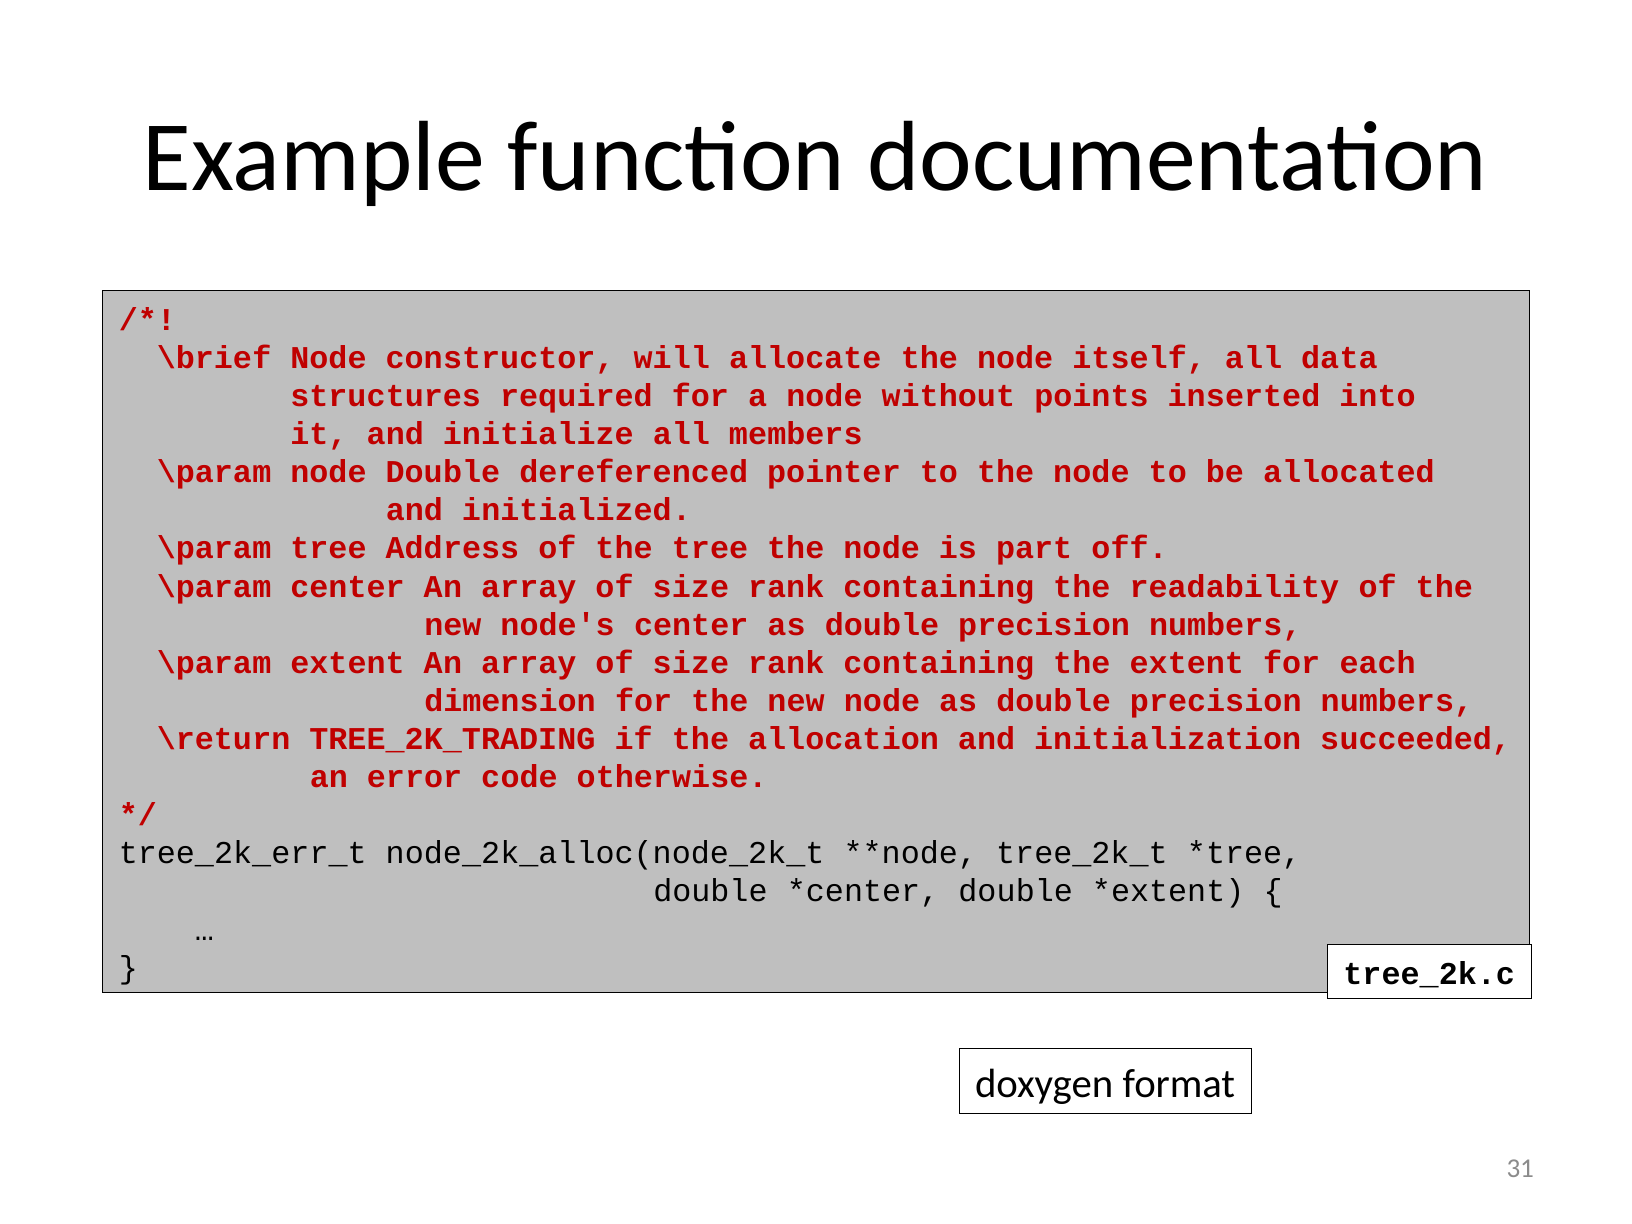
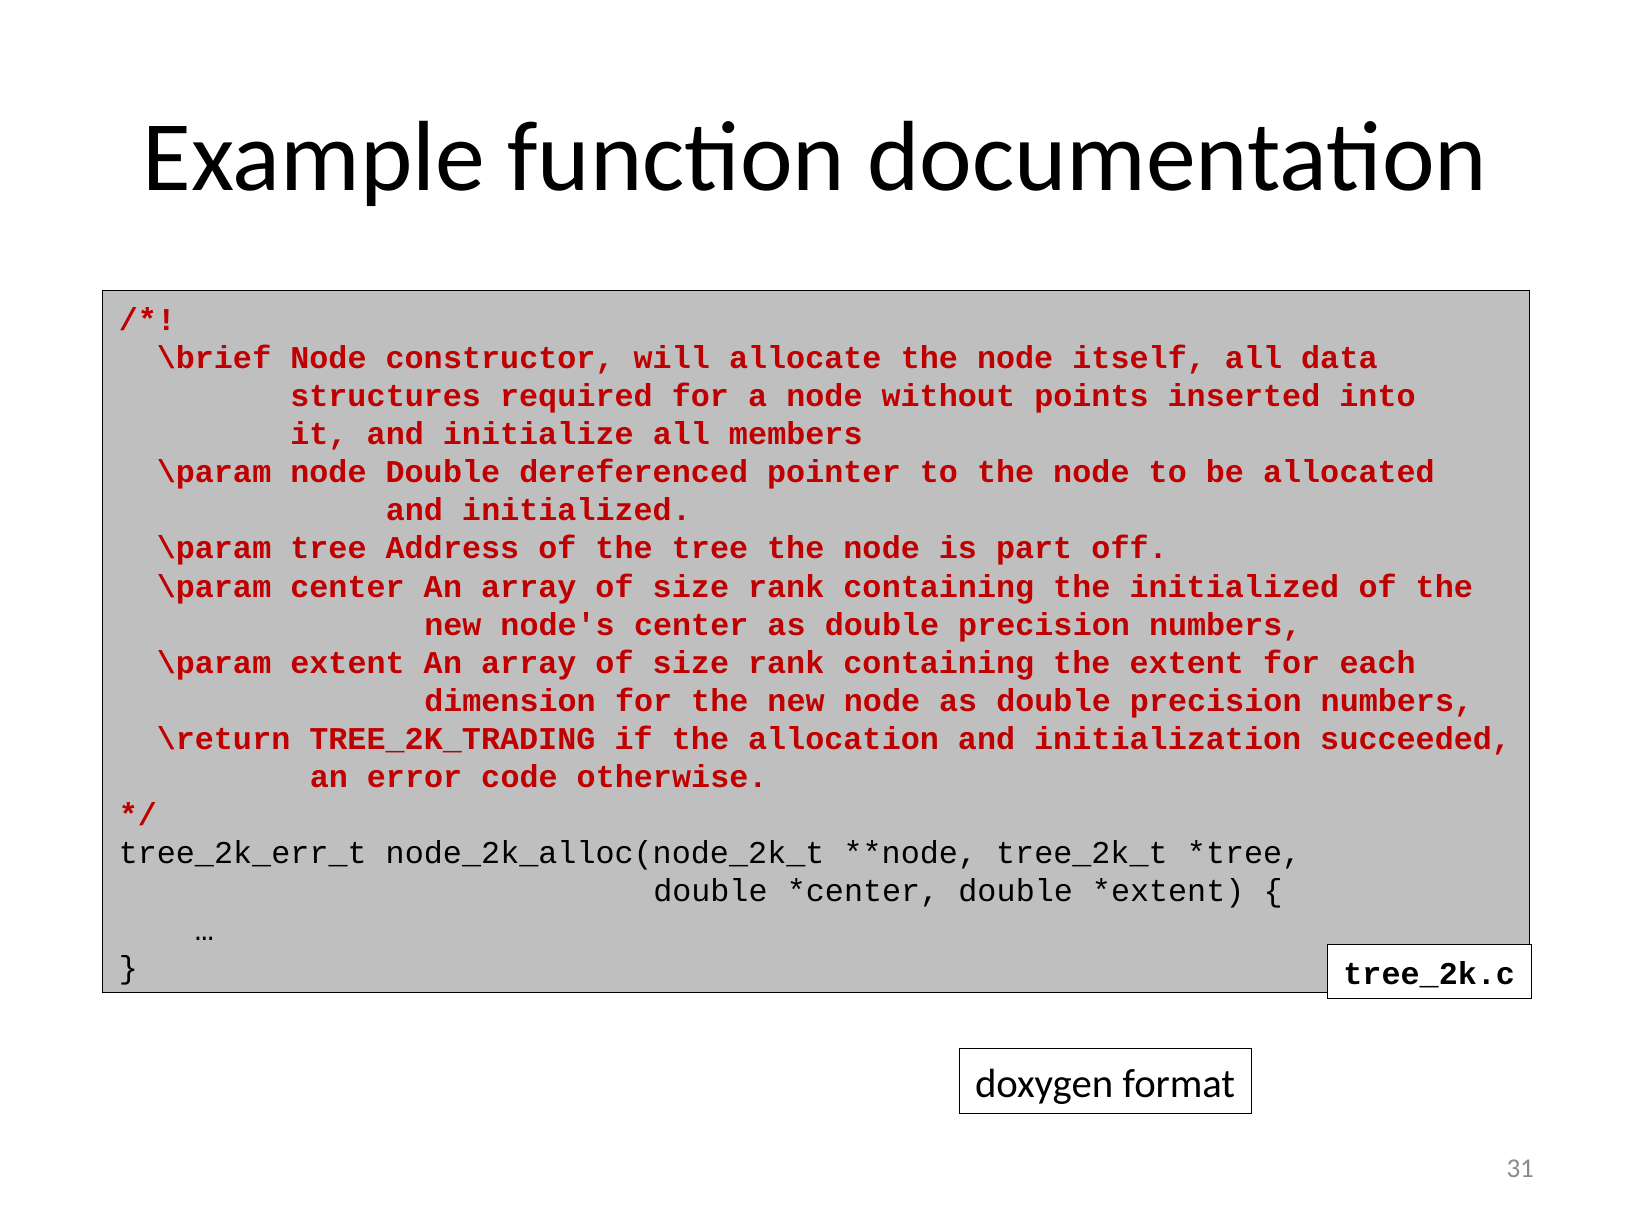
the readability: readability -> initialized
